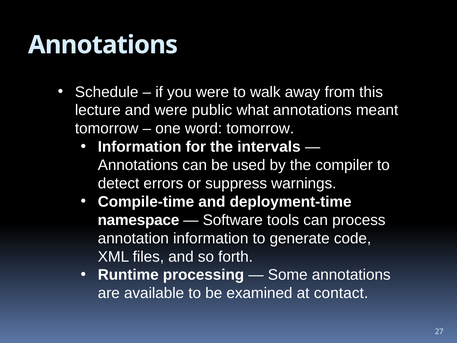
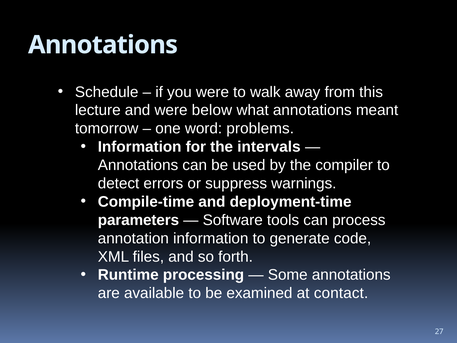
public: public -> below
word tomorrow: tomorrow -> problems
namespace: namespace -> parameters
